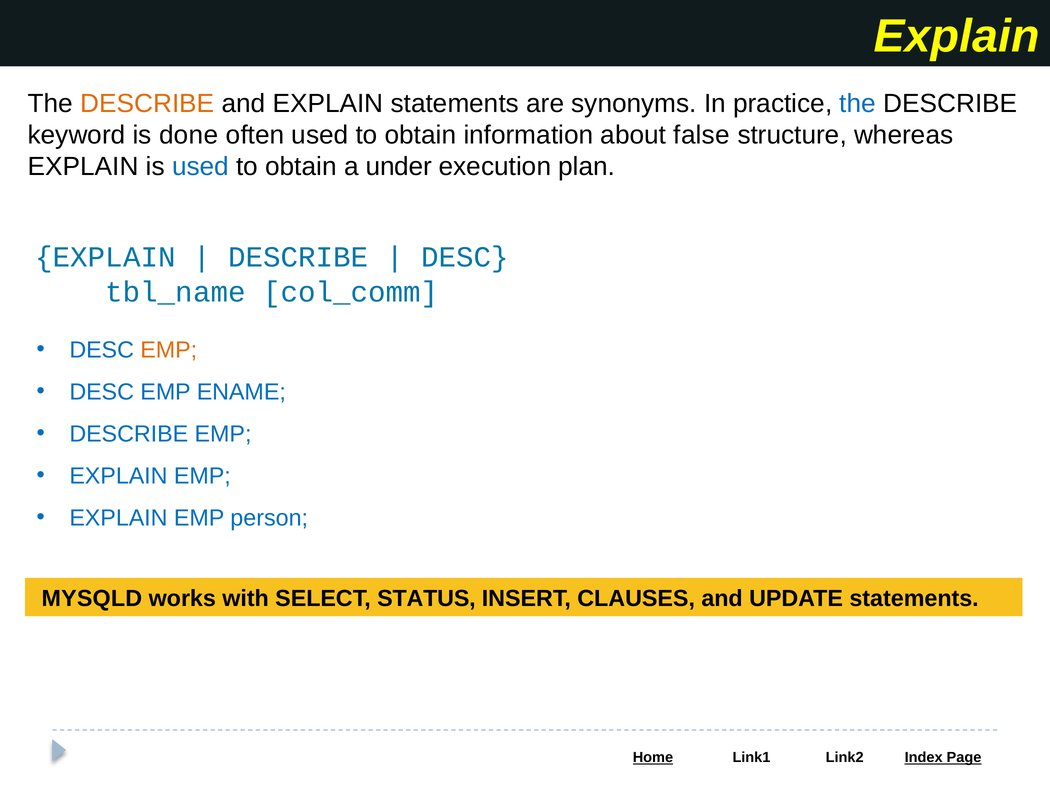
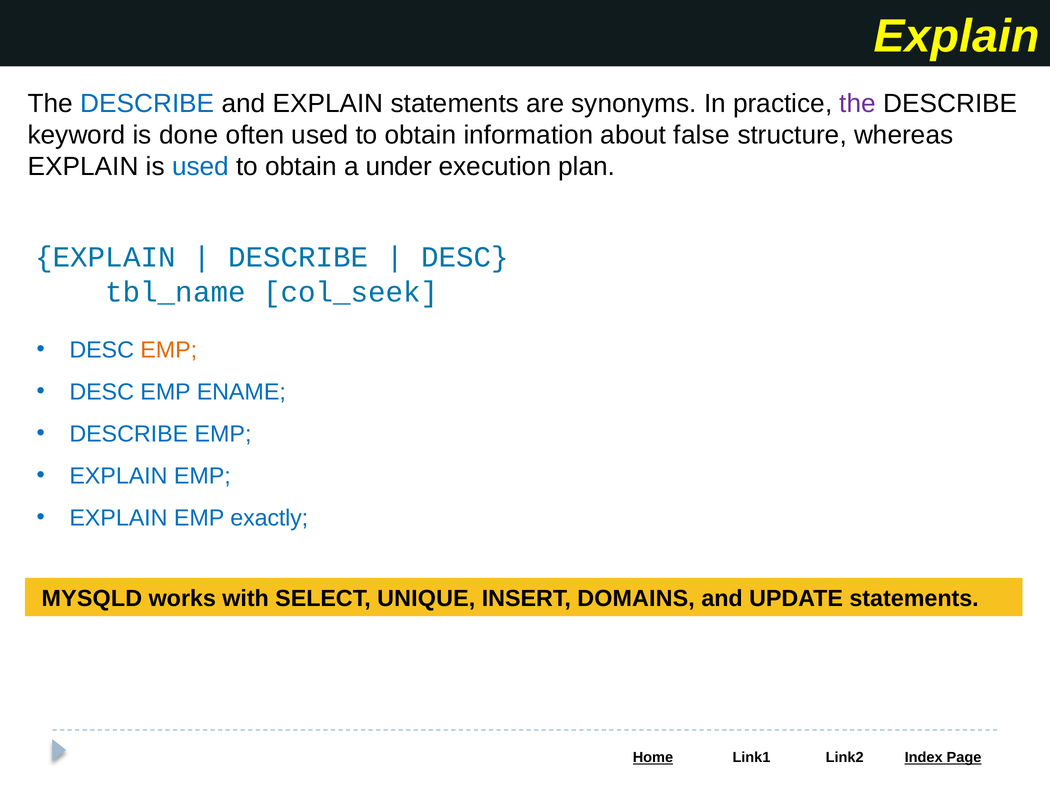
DESCRIBE at (147, 103) colour: orange -> blue
the at (858, 103) colour: blue -> purple
col_comm: col_comm -> col_seek
person: person -> exactly
STATUS: STATUS -> UNIQUE
CLAUSES: CLAUSES -> DOMAINS
